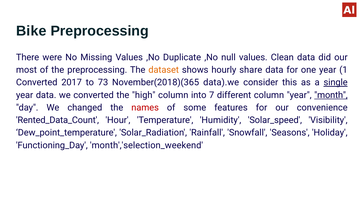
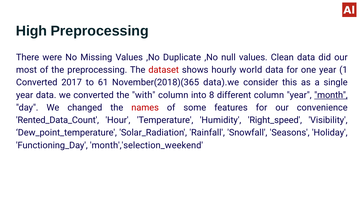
Bike: Bike -> High
dataset colour: orange -> red
share: share -> world
73: 73 -> 61
single underline: present -> none
high: high -> with
7: 7 -> 8
Solar_speed: Solar_speed -> Right_speed
